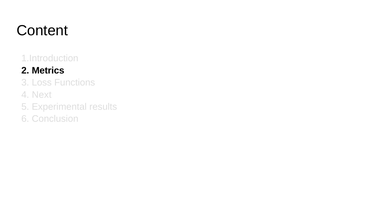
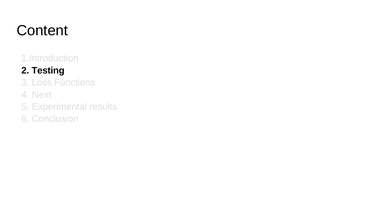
Metrics: Metrics -> Testing
